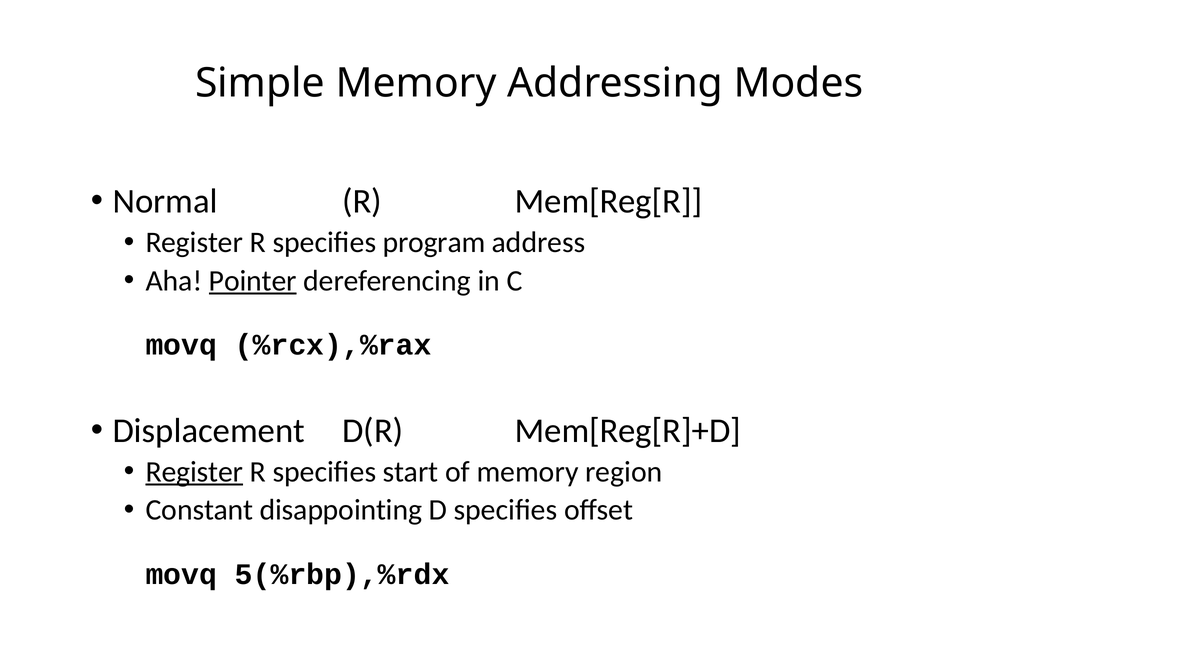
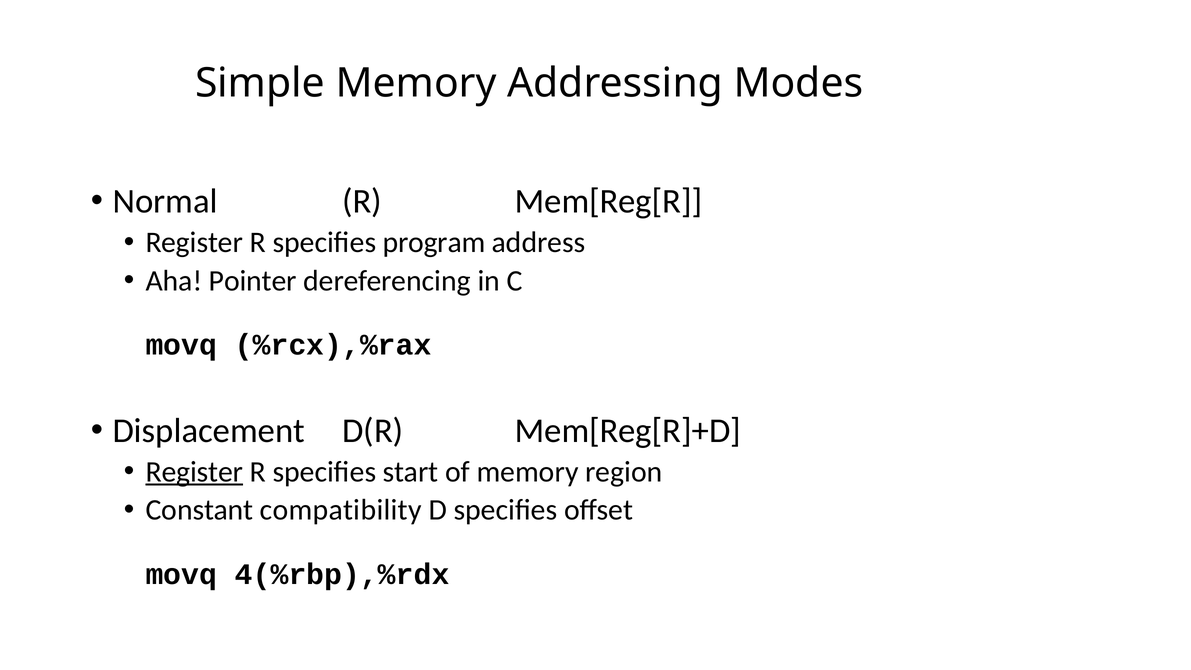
Pointer underline: present -> none
disappointing: disappointing -> compatibility
5(%rbp),%rdx: 5(%rbp),%rdx -> 4(%rbp),%rdx
